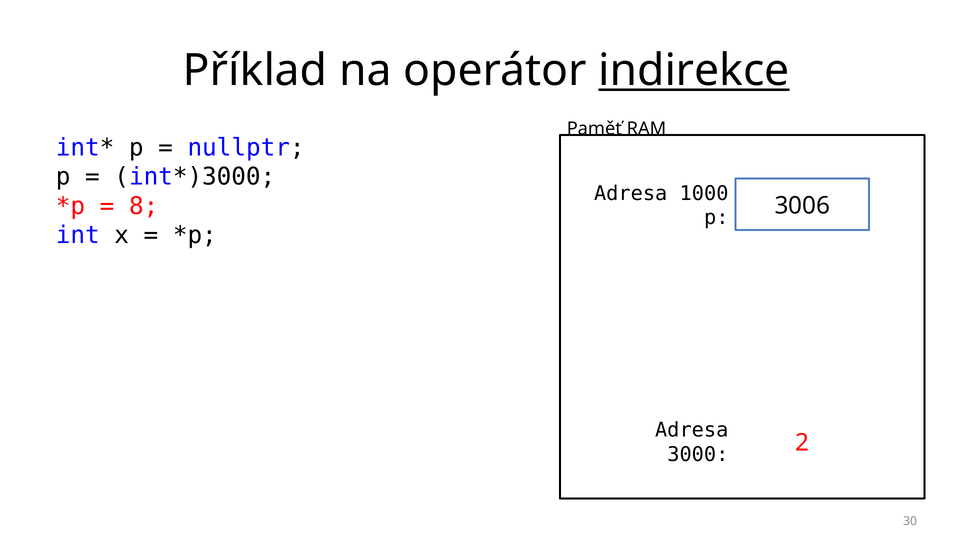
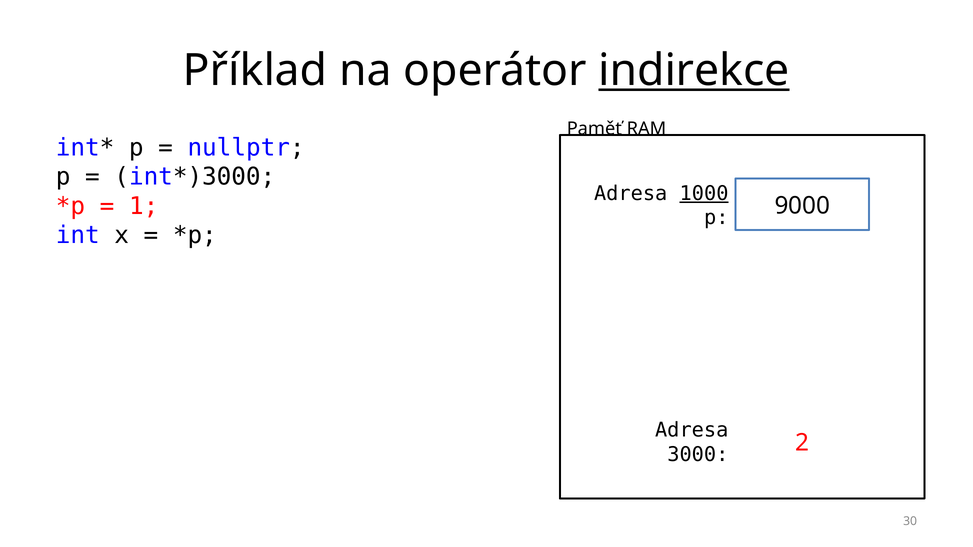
1000 underline: none -> present
8: 8 -> 1
3006: 3006 -> 9000
